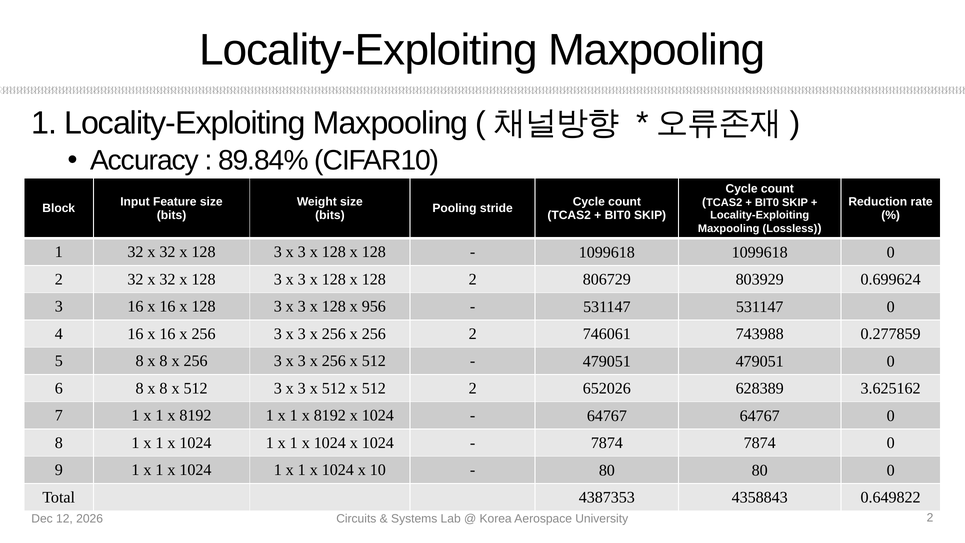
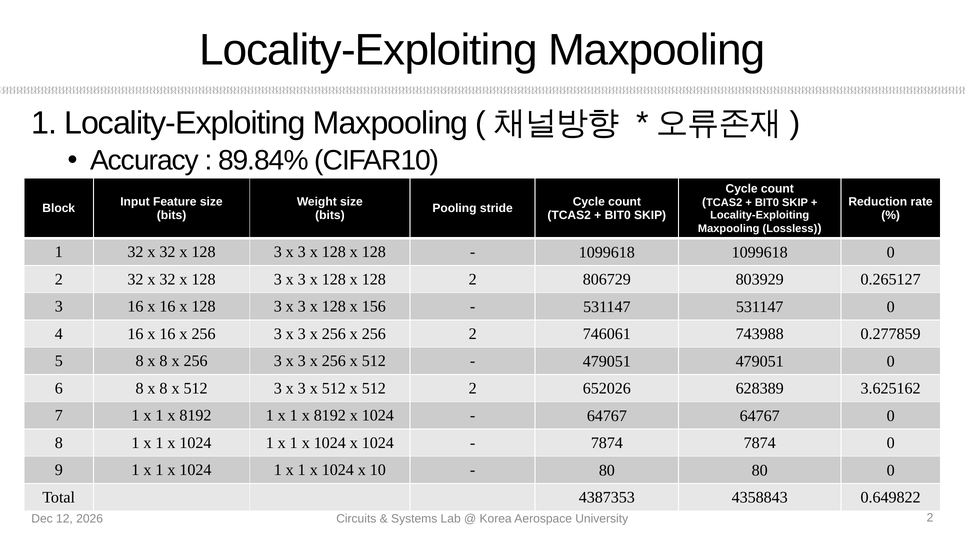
0.699624: 0.699624 -> 0.265127
956: 956 -> 156
